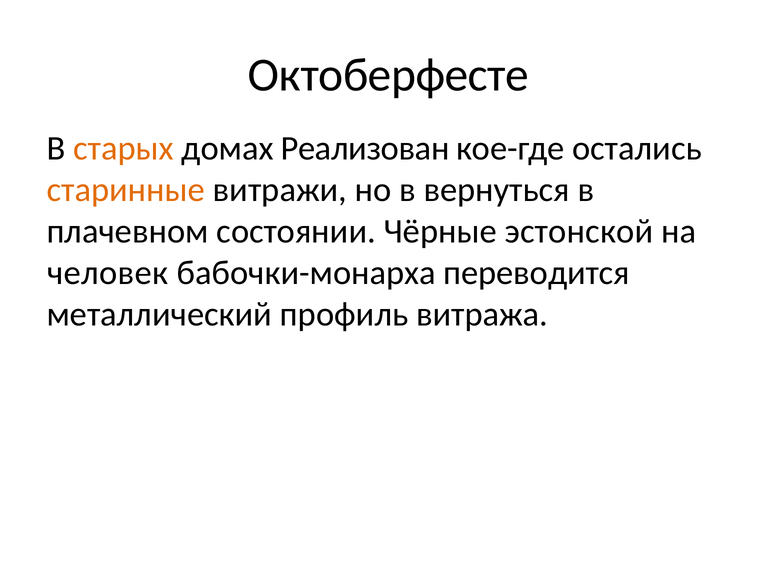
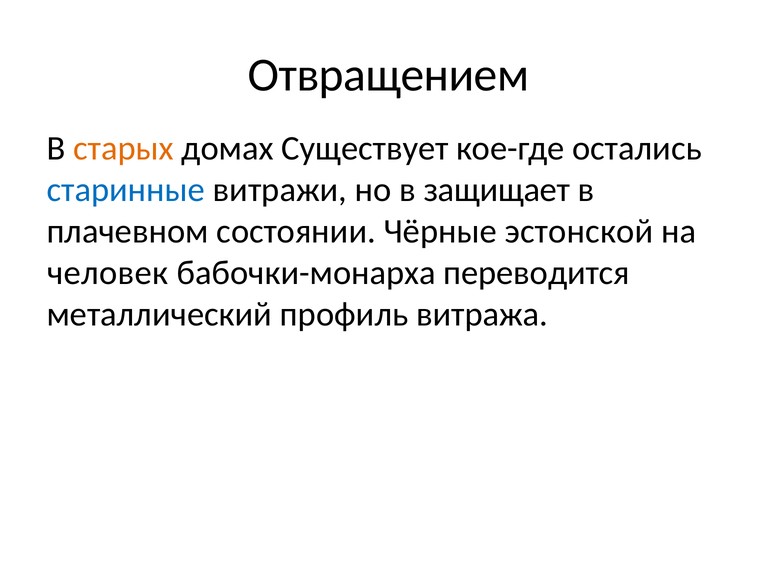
Октоберфесте: Октоберфесте -> Отвращением
Реализован: Реализован -> Существует
старинные colour: orange -> blue
вернуться: вернуться -> защищает
